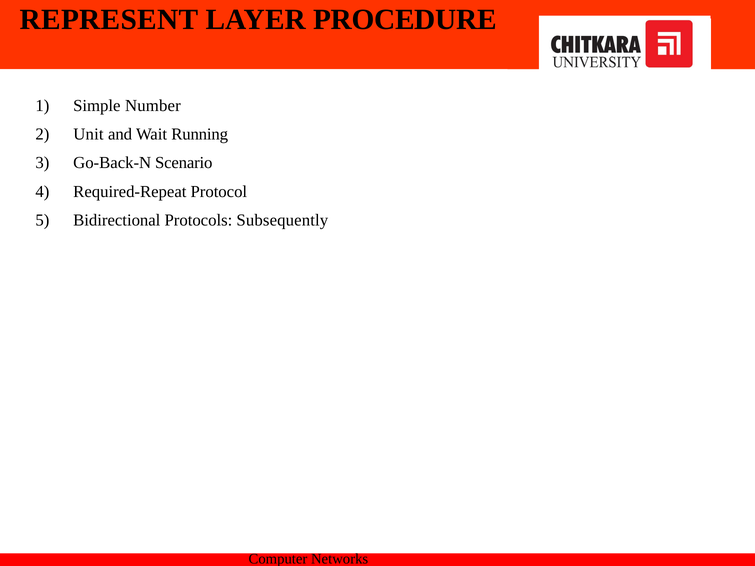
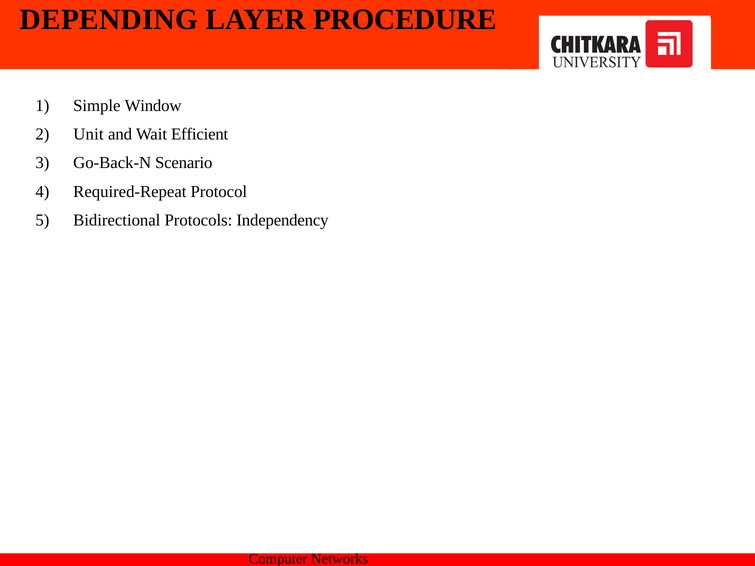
REPRESENT: REPRESENT -> DEPENDING
Number: Number -> Window
Running: Running -> Efficient
Subsequently: Subsequently -> Independency
